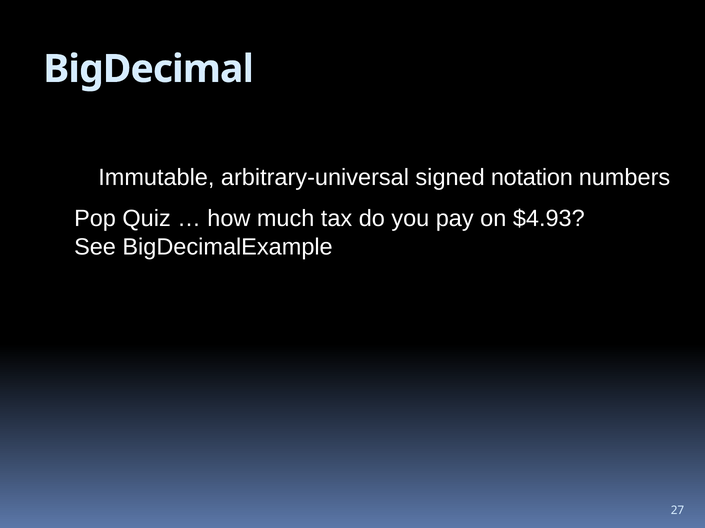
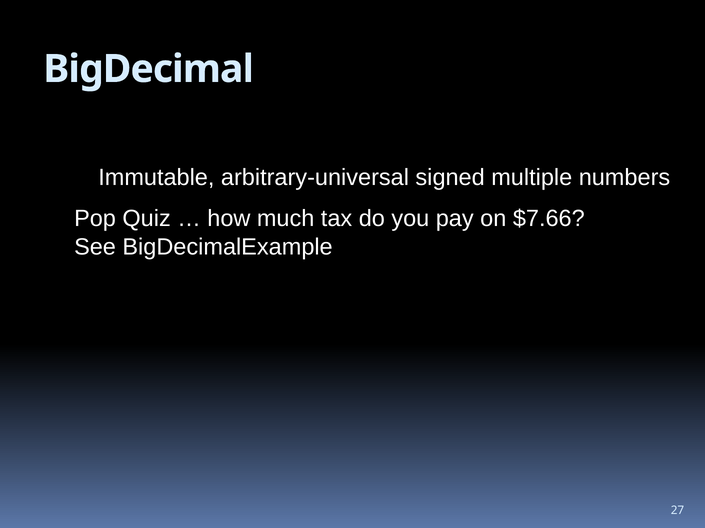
notation: notation -> multiple
$4.93: $4.93 -> $7.66
